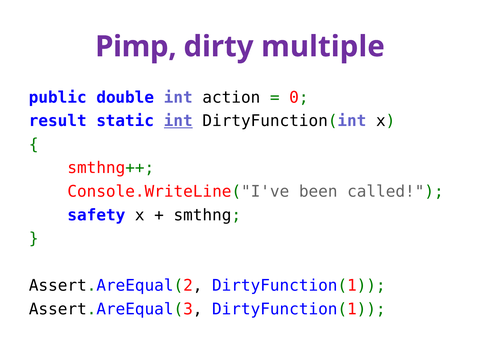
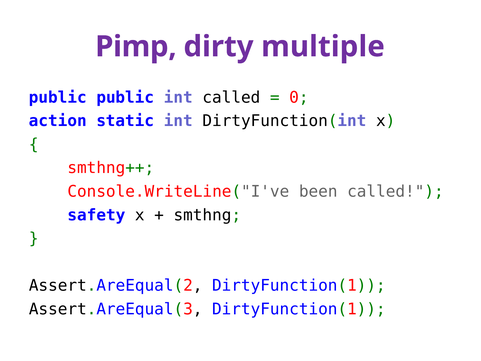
public double: double -> public
int action: action -> called
result: result -> action
int at (178, 121) underline: present -> none
